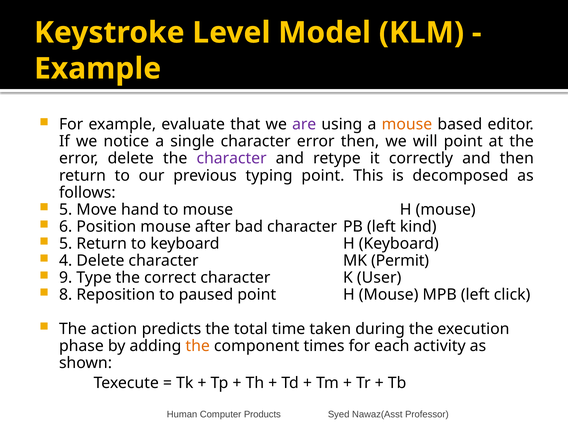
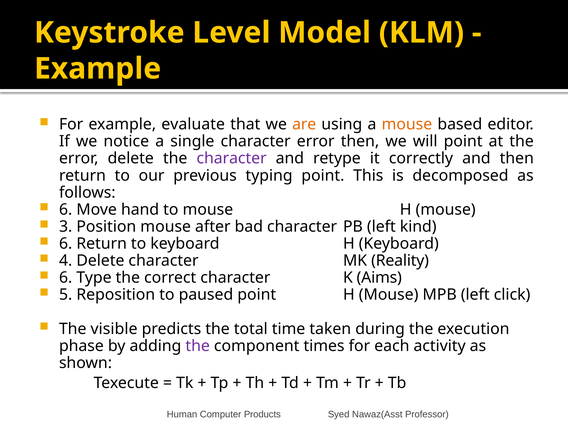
are colour: purple -> orange
5 at (66, 210): 5 -> 6
6: 6 -> 3
5 at (66, 244): 5 -> 6
Permit: Permit -> Reality
9 at (66, 278): 9 -> 6
User: User -> Aims
8: 8 -> 5
action: action -> visible
the at (198, 346) colour: orange -> purple
